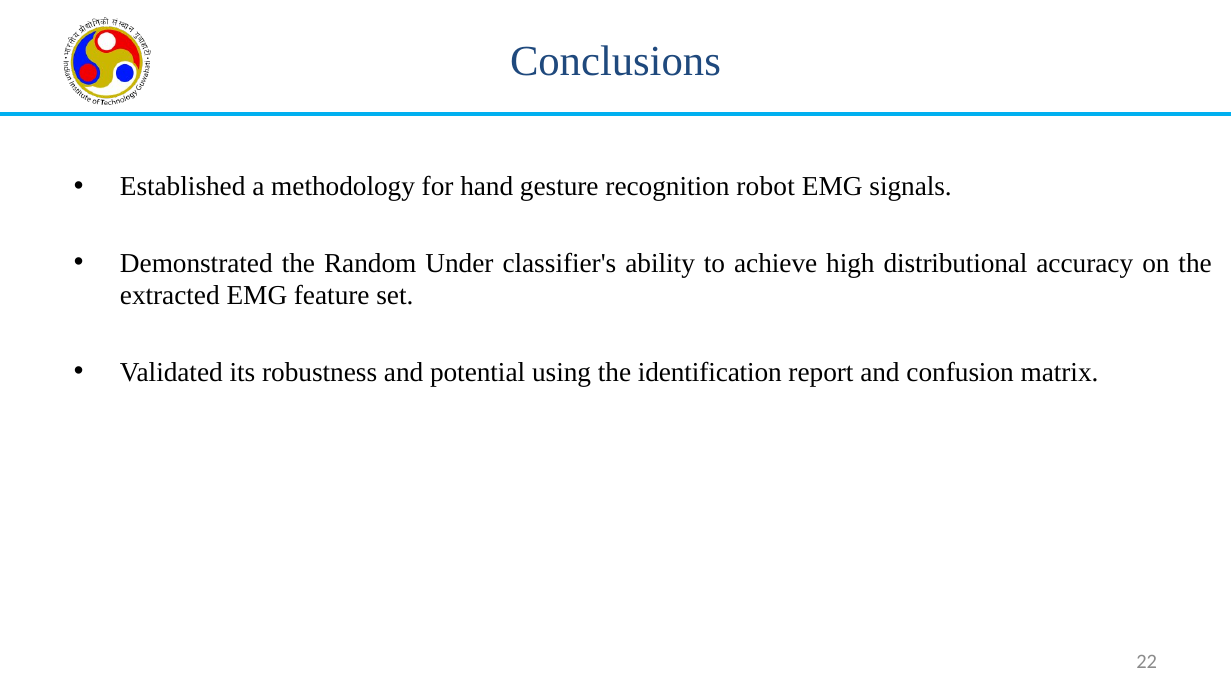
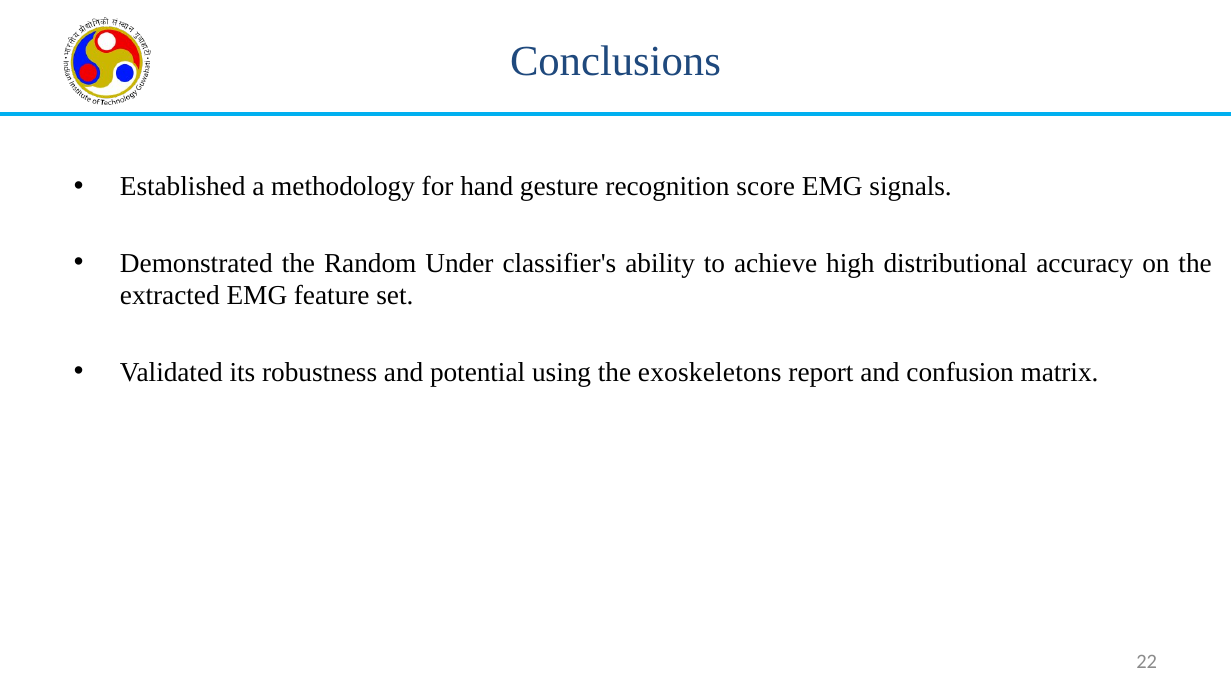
robot: robot -> score
identification: identification -> exoskeletons
